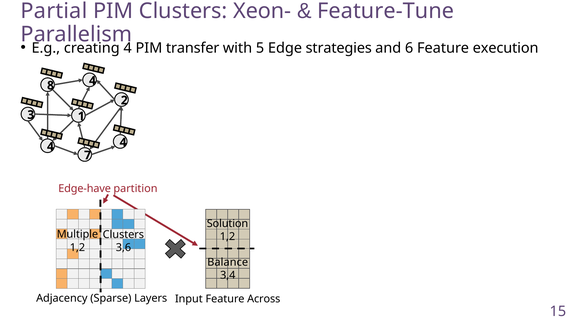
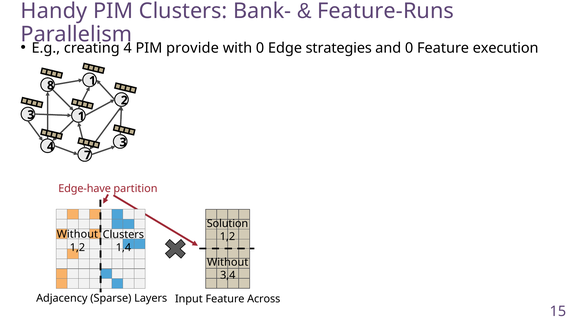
Partial: Partial -> Handy
Xeon-: Xeon- -> Bank-
Feature-Tune: Feature-Tune -> Feature-Runs
transfer: transfer -> provide
with 5: 5 -> 0
and 6: 6 -> 0
4 at (92, 81): 4 -> 1
4 4: 4 -> 3
Multiple at (77, 235): Multiple -> Without
3,6: 3,6 -> 1,4
Balance at (228, 262): Balance -> Without
